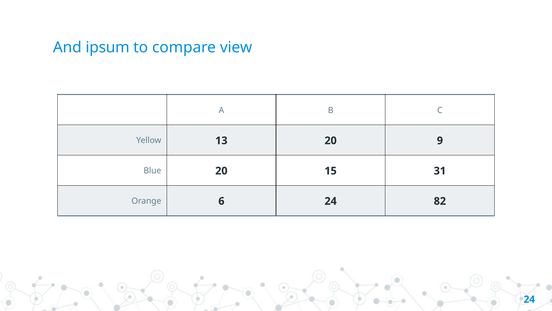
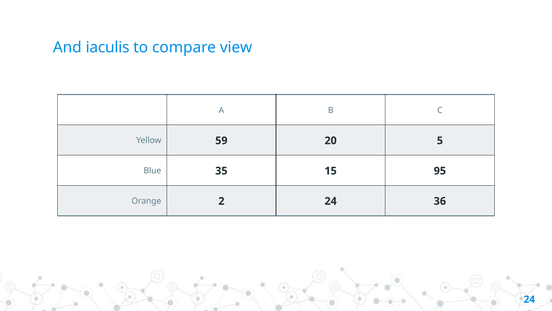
ipsum: ipsum -> iaculis
13: 13 -> 59
9: 9 -> 5
Blue 20: 20 -> 35
31: 31 -> 95
6: 6 -> 2
82: 82 -> 36
